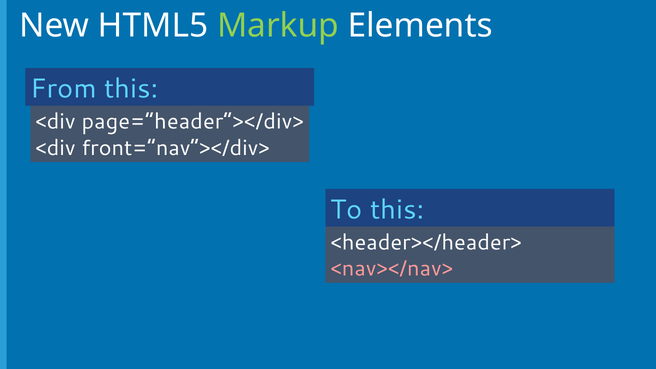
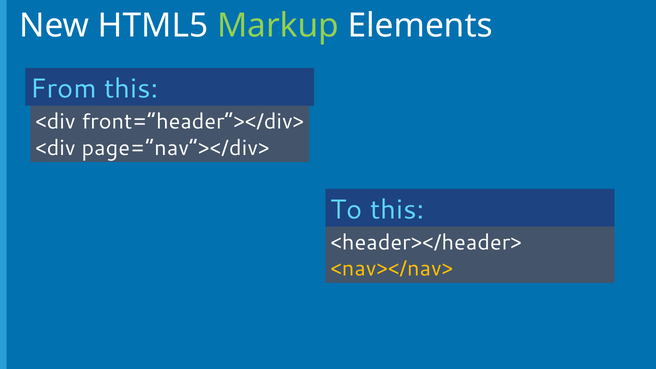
page=“header”></div>: page=“header”></div> -> front=“header”></div>
front=“nav”></div>: front=“nav”></div> -> page=“nav”></div>
<nav></nav> colour: pink -> yellow
